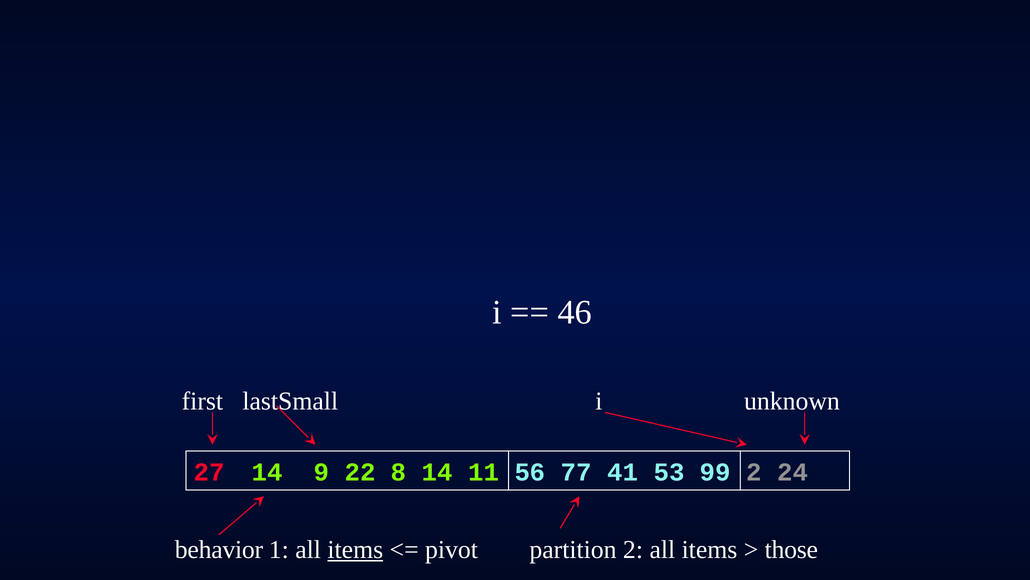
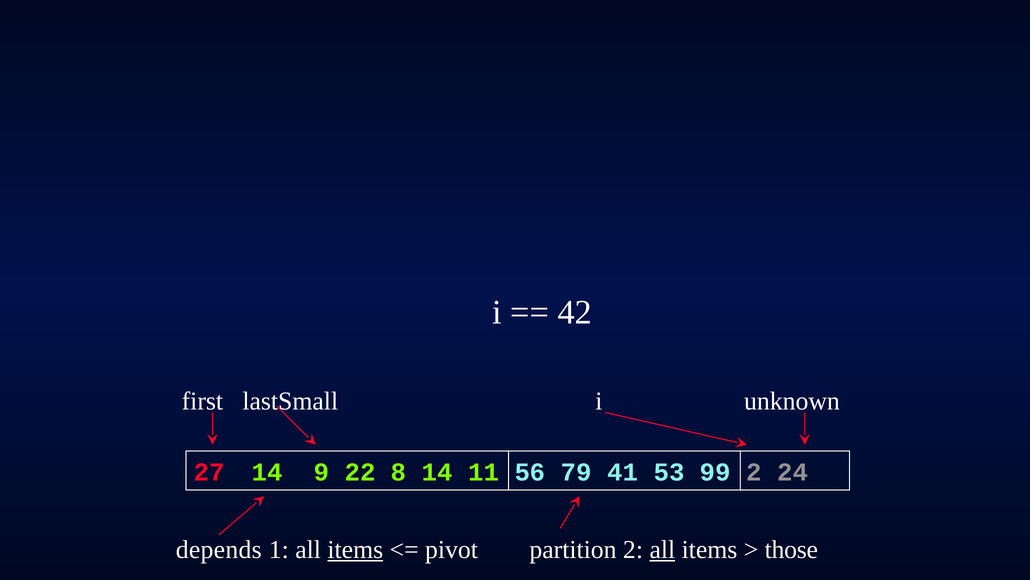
46: 46 -> 42
77: 77 -> 79
behavior: behavior -> depends
all at (662, 549) underline: none -> present
